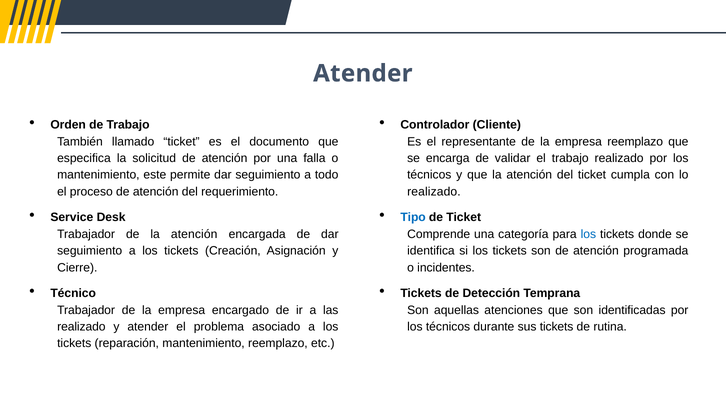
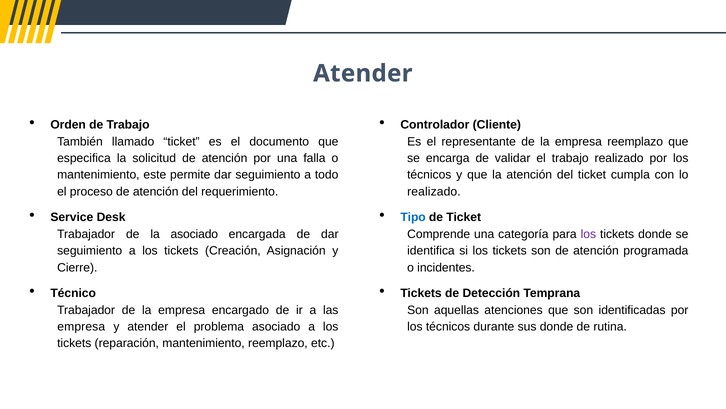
de la atención: atención -> asociado
los at (588, 234) colour: blue -> purple
realizado at (81, 326): realizado -> empresa
sus tickets: tickets -> donde
